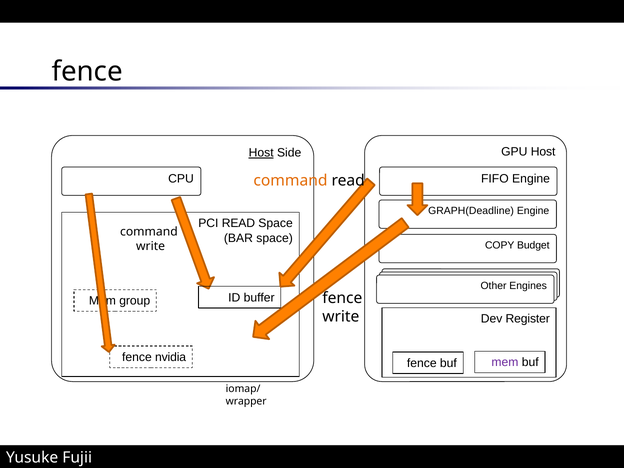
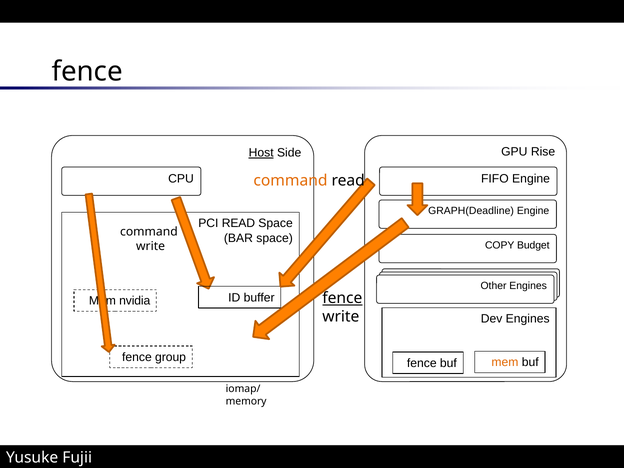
GPU Host: Host -> Rise
fence at (342, 298) underline: none -> present
group: group -> nvidia
Dev Register: Register -> Engines
nvidia: nvidia -> group
mem at (505, 362) colour: purple -> orange
wrapper: wrapper -> memory
